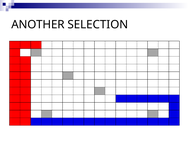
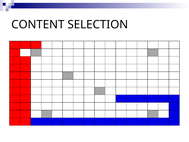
ANOTHER: ANOTHER -> CONTENT
